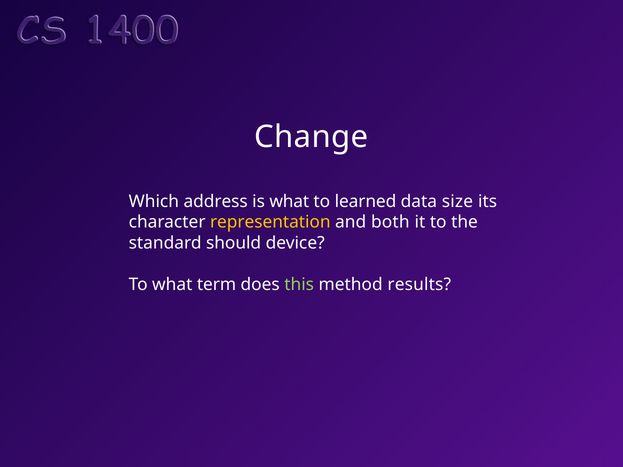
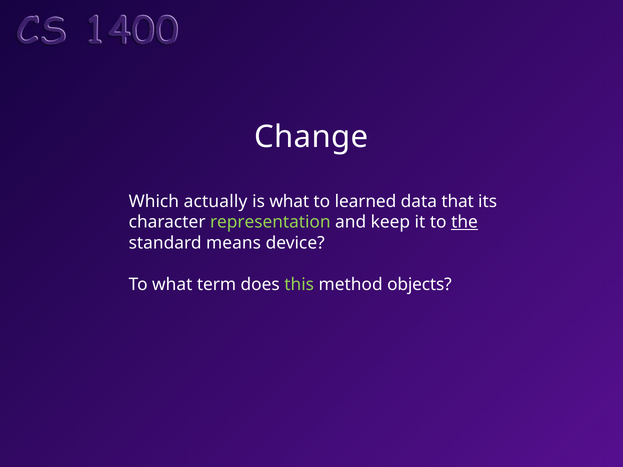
address: address -> actually
size: size -> that
representation colour: yellow -> light green
both: both -> keep
the underline: none -> present
should: should -> means
results: results -> objects
